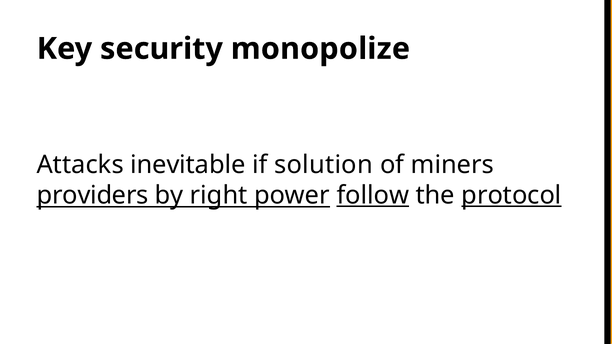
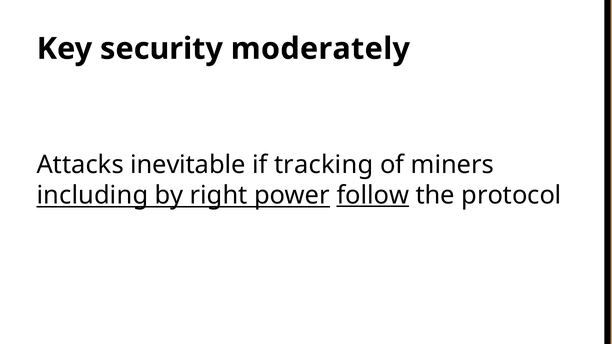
monopolize: monopolize -> moderately
solution: solution -> tracking
providers: providers -> including
protocol underline: present -> none
